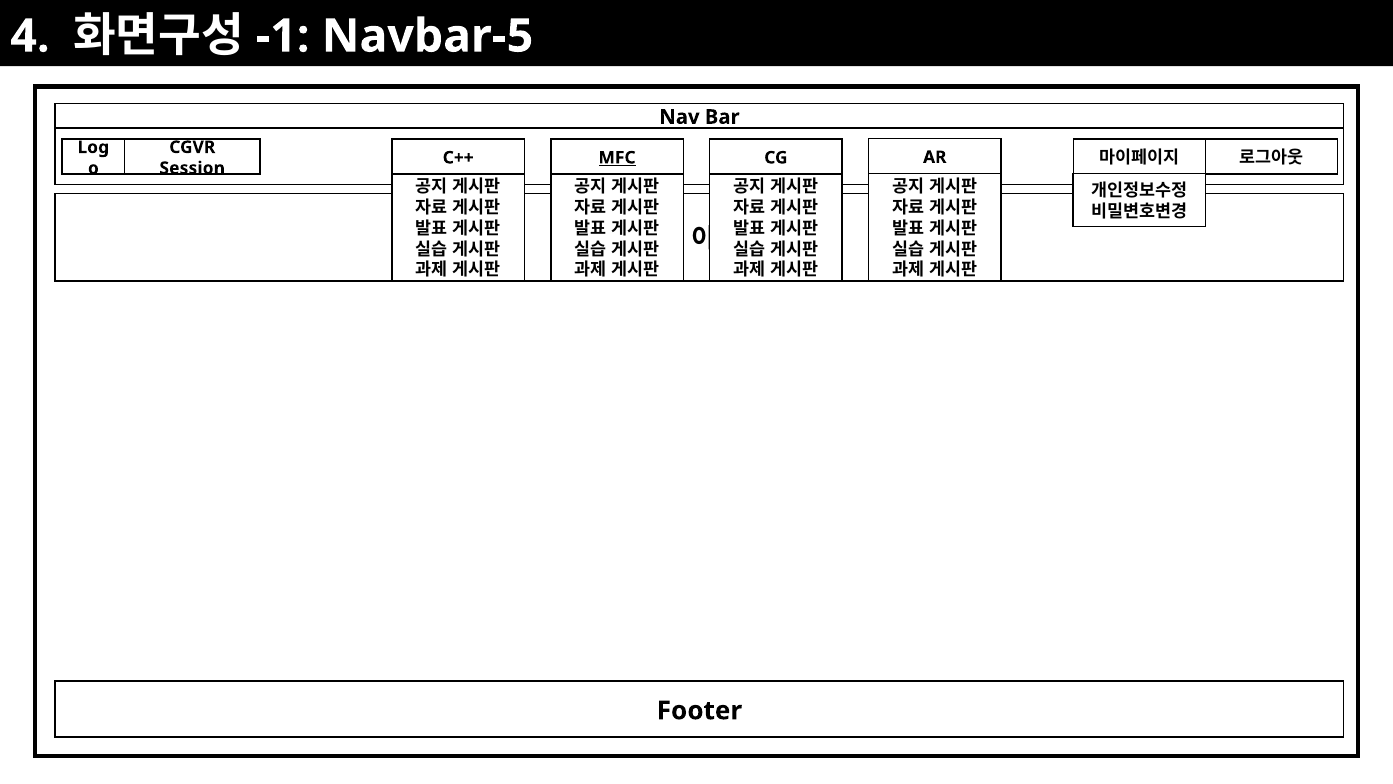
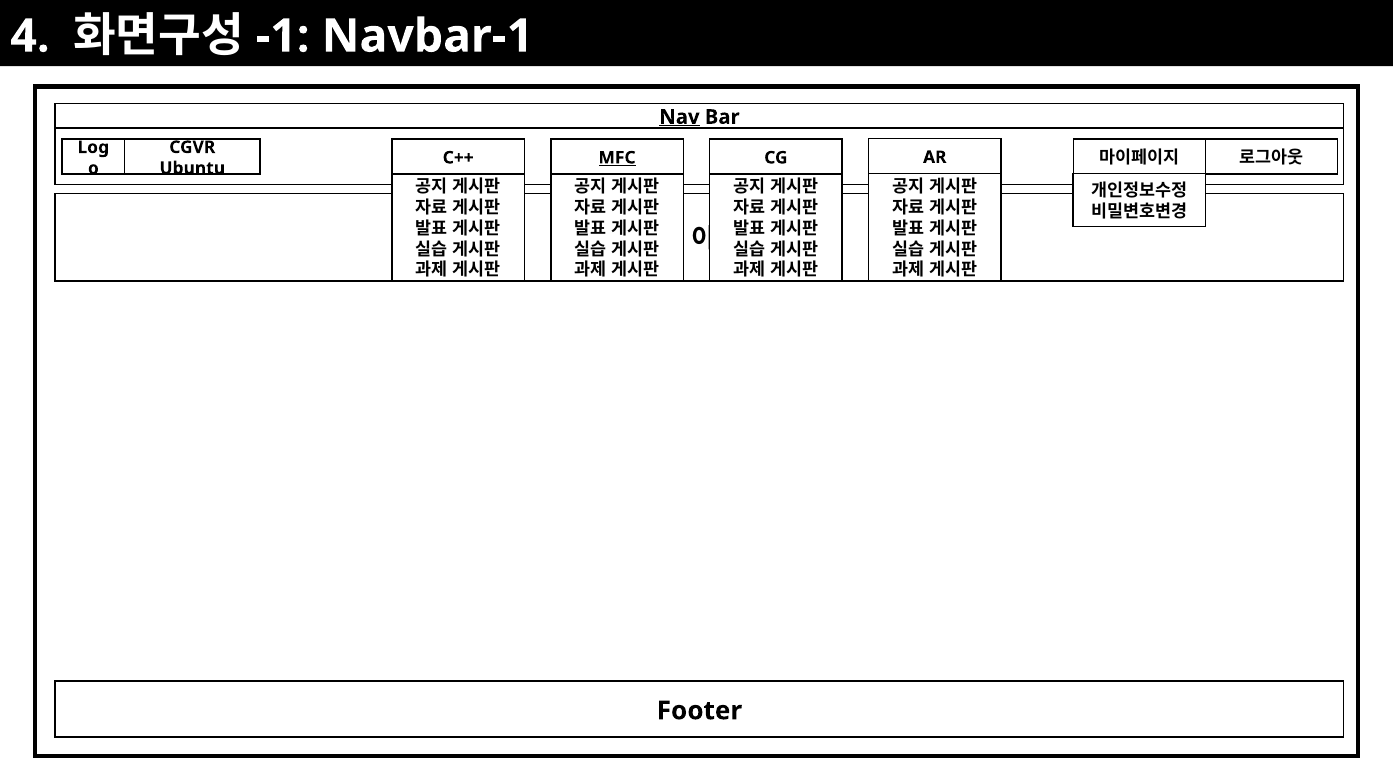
Navbar-5: Navbar-5 -> Navbar-1
Nav underline: none -> present
Session: Session -> Ubuntu
